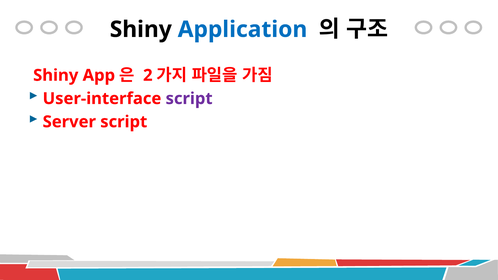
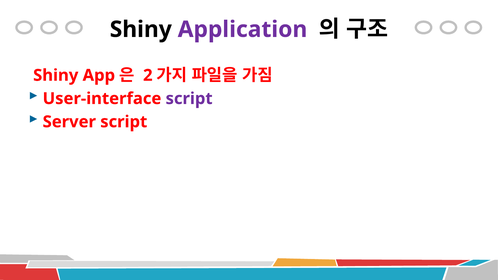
Application colour: blue -> purple
